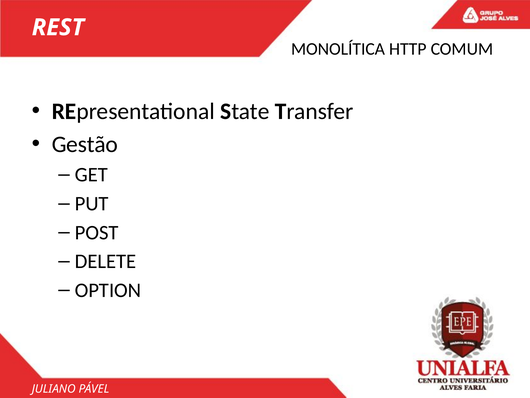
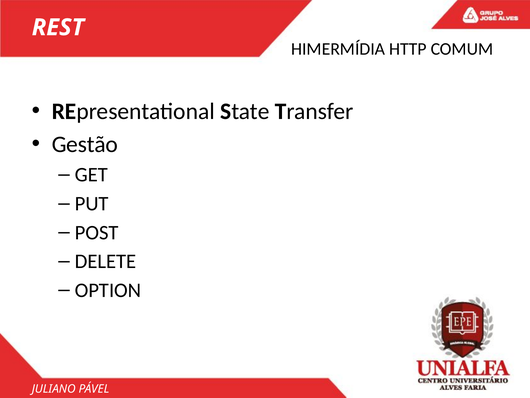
MONOLÍTICA: MONOLÍTICA -> HIMERMÍDIA
